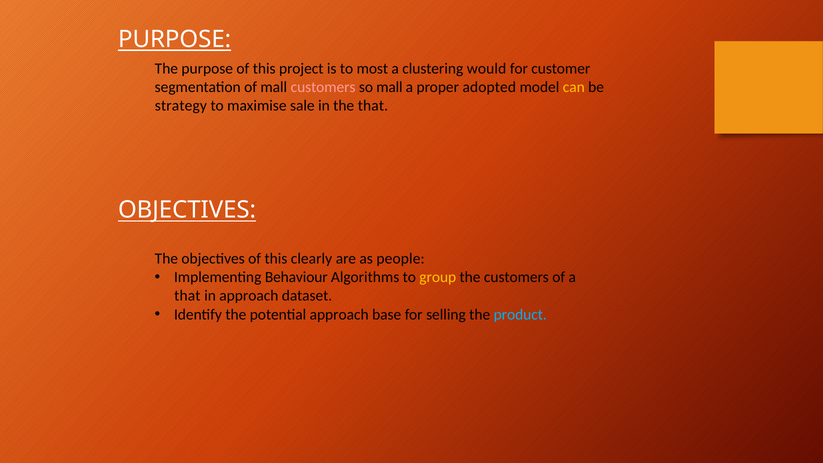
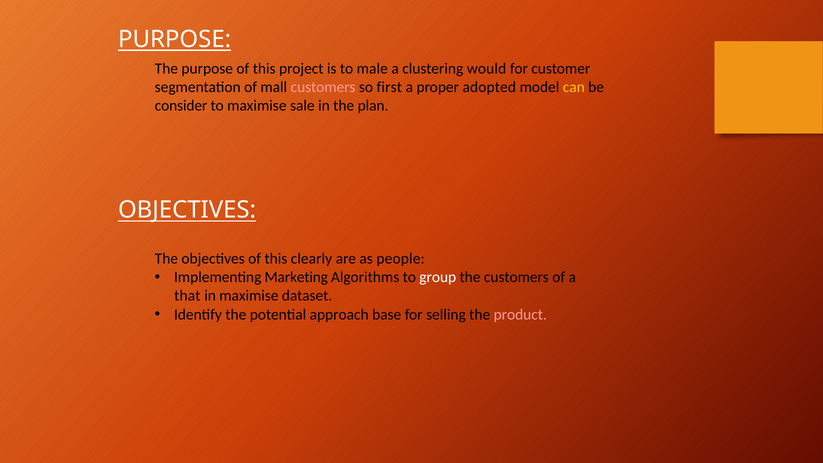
most: most -> male
so mall: mall -> first
strategy: strategy -> consider
the that: that -> plan
Behaviour: Behaviour -> Marketing
group colour: yellow -> white
in approach: approach -> maximise
product colour: light blue -> pink
